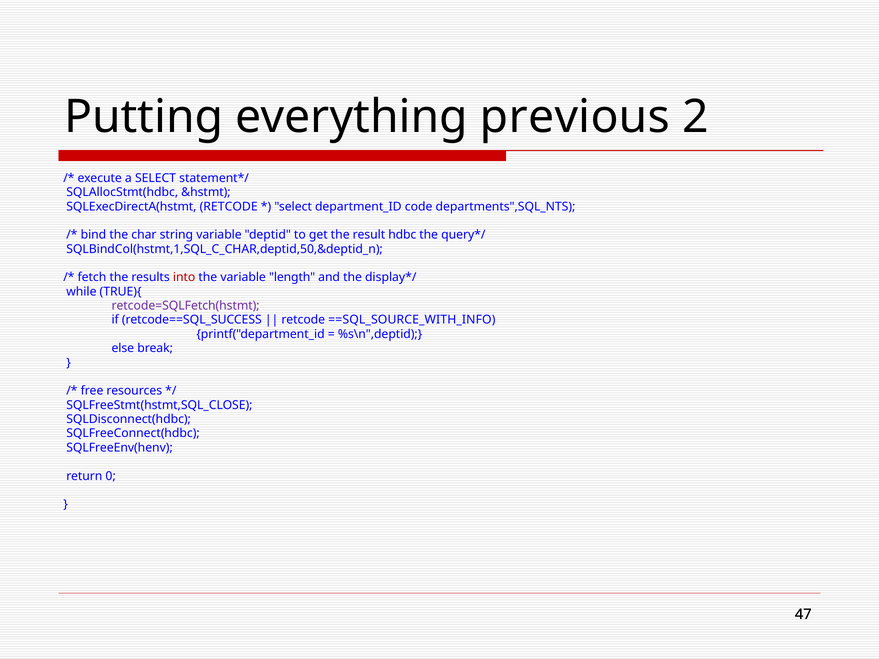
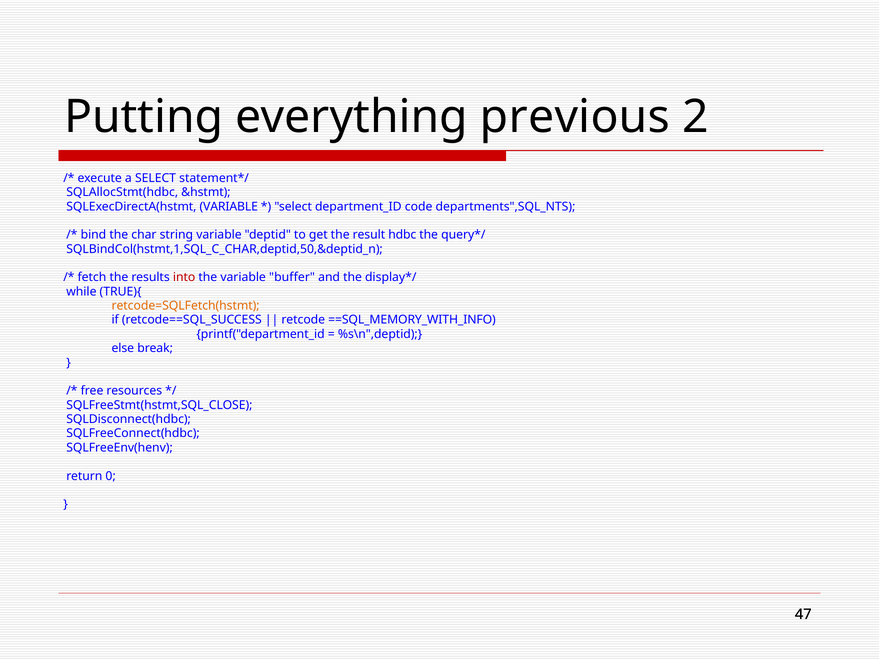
SQLExecDirectA(hstmt RETCODE: RETCODE -> VARIABLE
length: length -> buffer
retcode=SQLFetch(hstmt colour: purple -> orange
==SQL_SOURCE_WITH_INFO: ==SQL_SOURCE_WITH_INFO -> ==SQL_MEMORY_WITH_INFO
